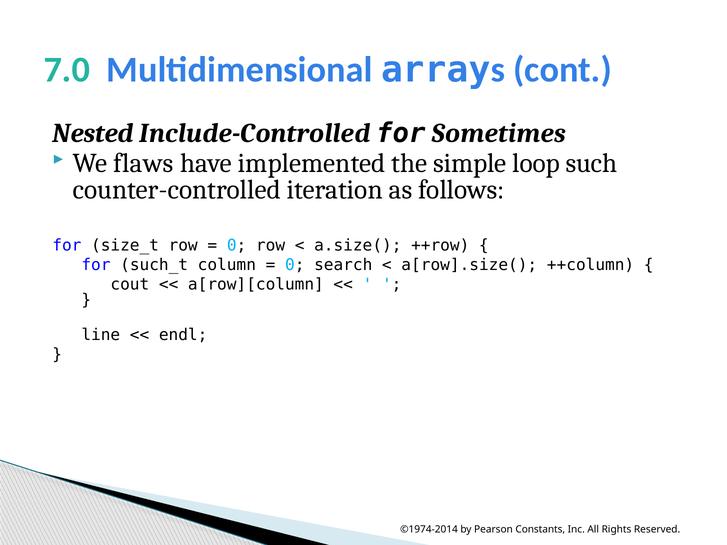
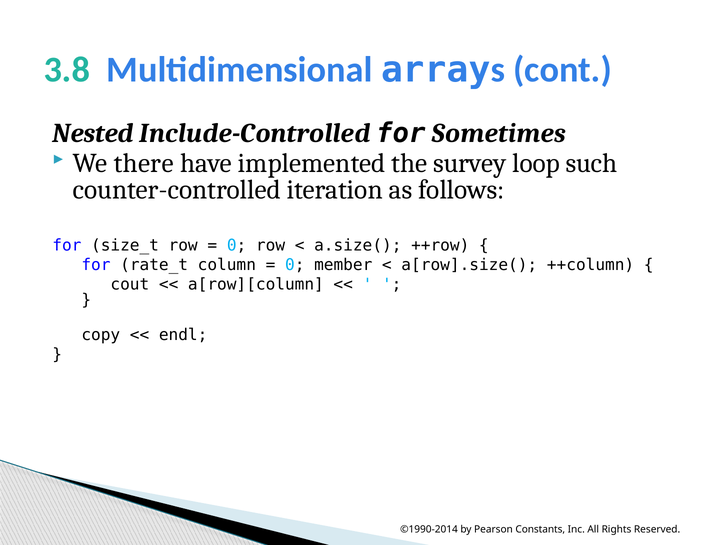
7.0: 7.0 -> 3.8
flaws: flaws -> there
simple: simple -> survey
such_t: such_t -> rate_t
search: search -> member
line: line -> copy
©1974-2014: ©1974-2014 -> ©1990-2014
